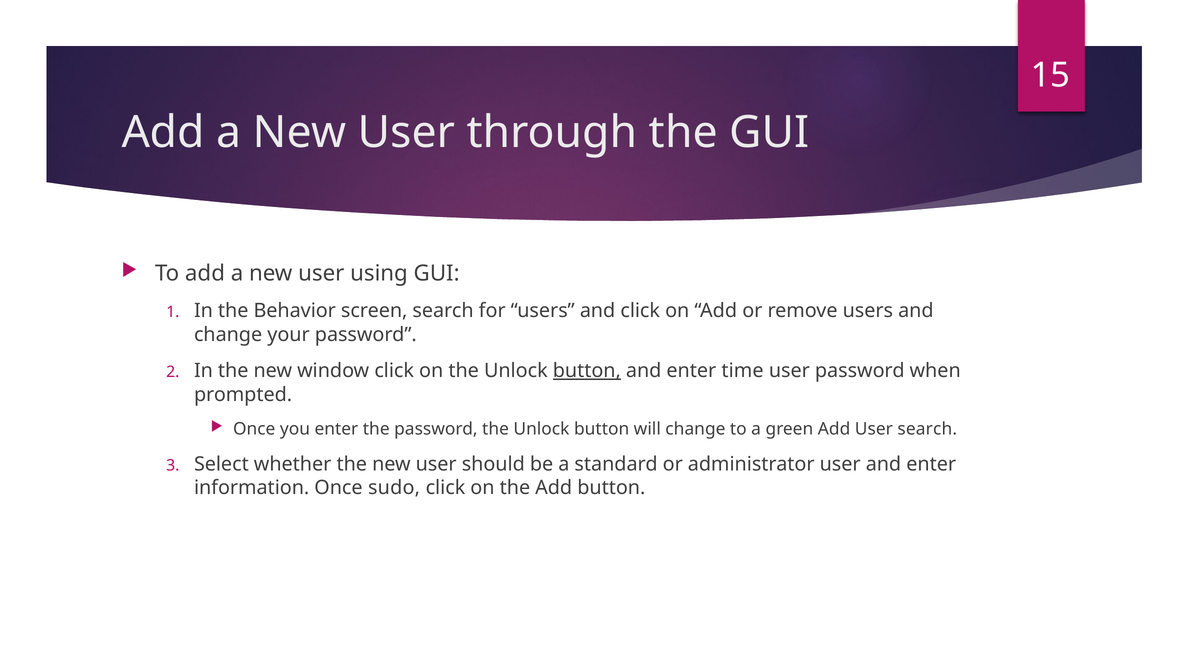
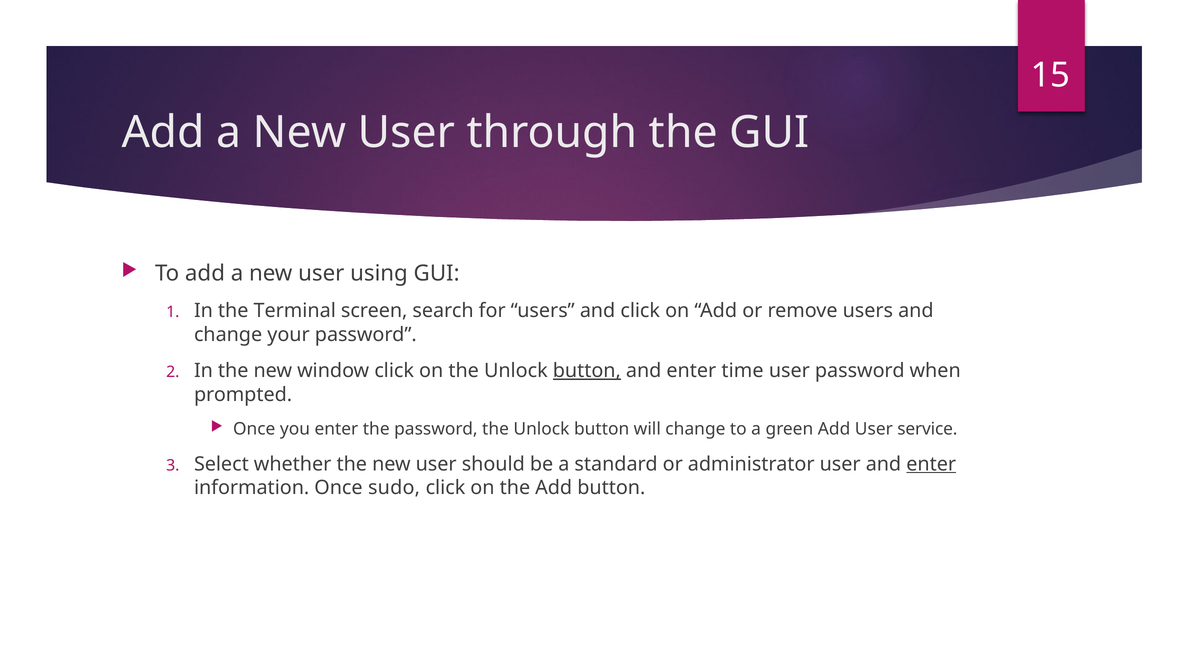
Behavior: Behavior -> Terminal
User search: search -> service
enter at (931, 464) underline: none -> present
